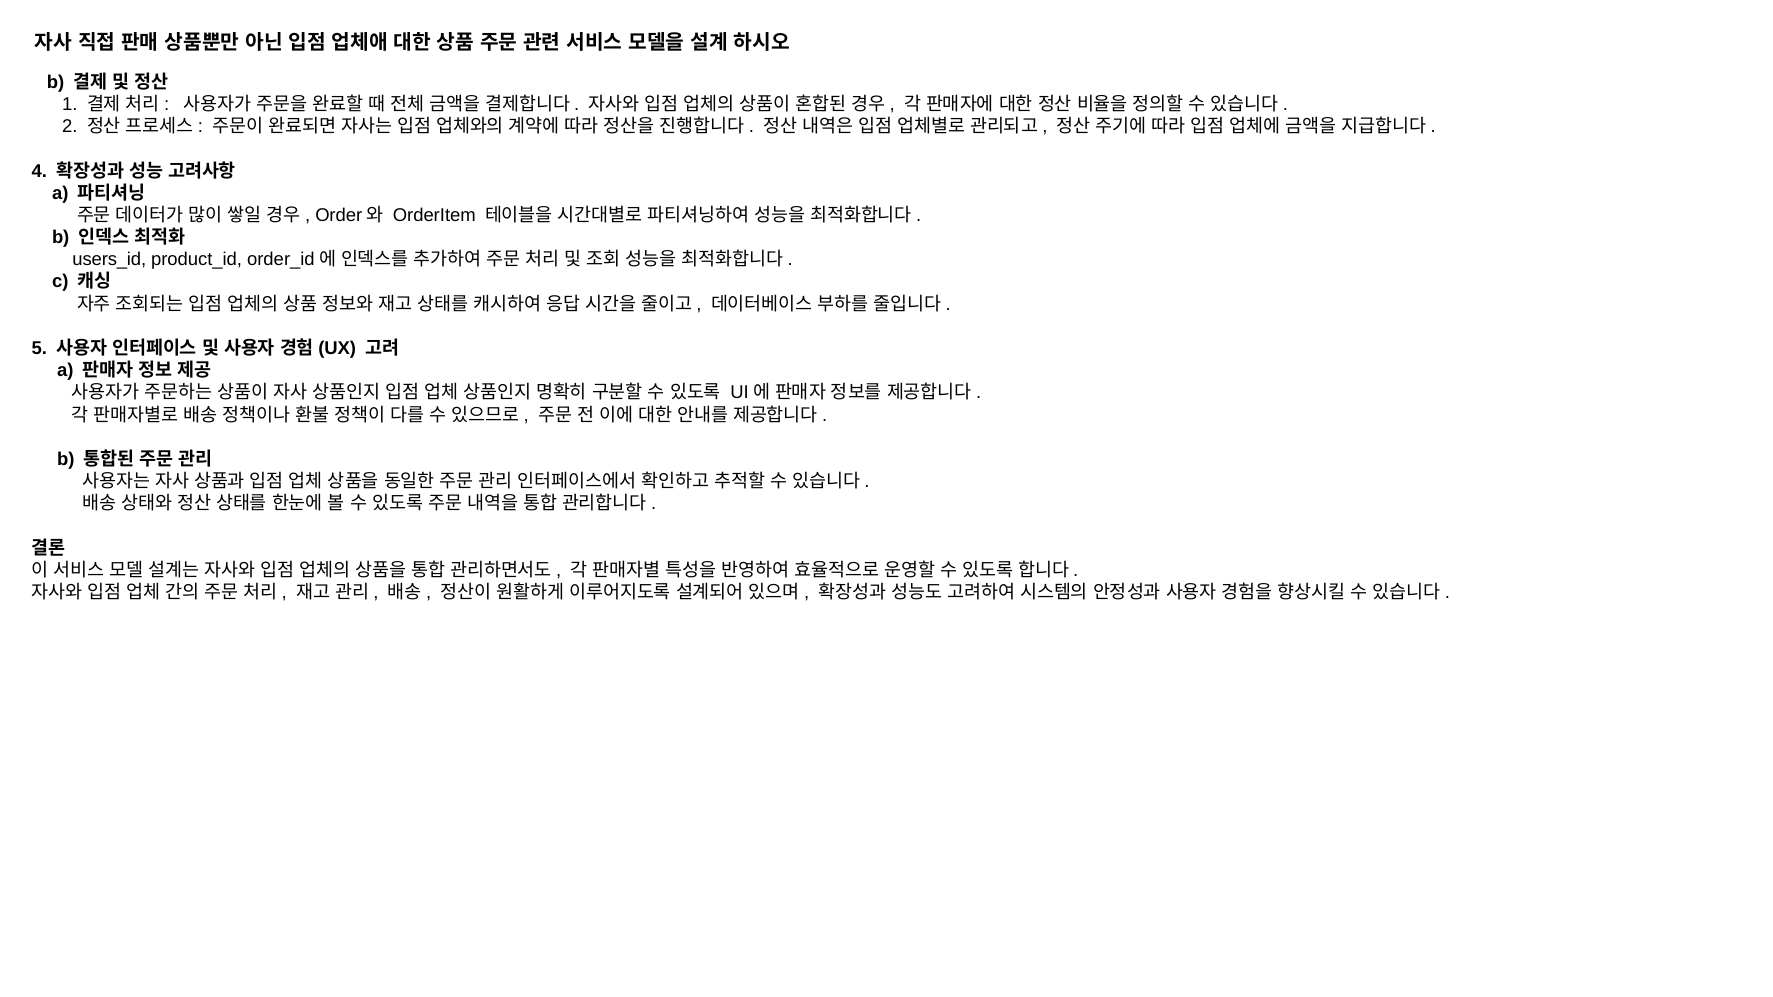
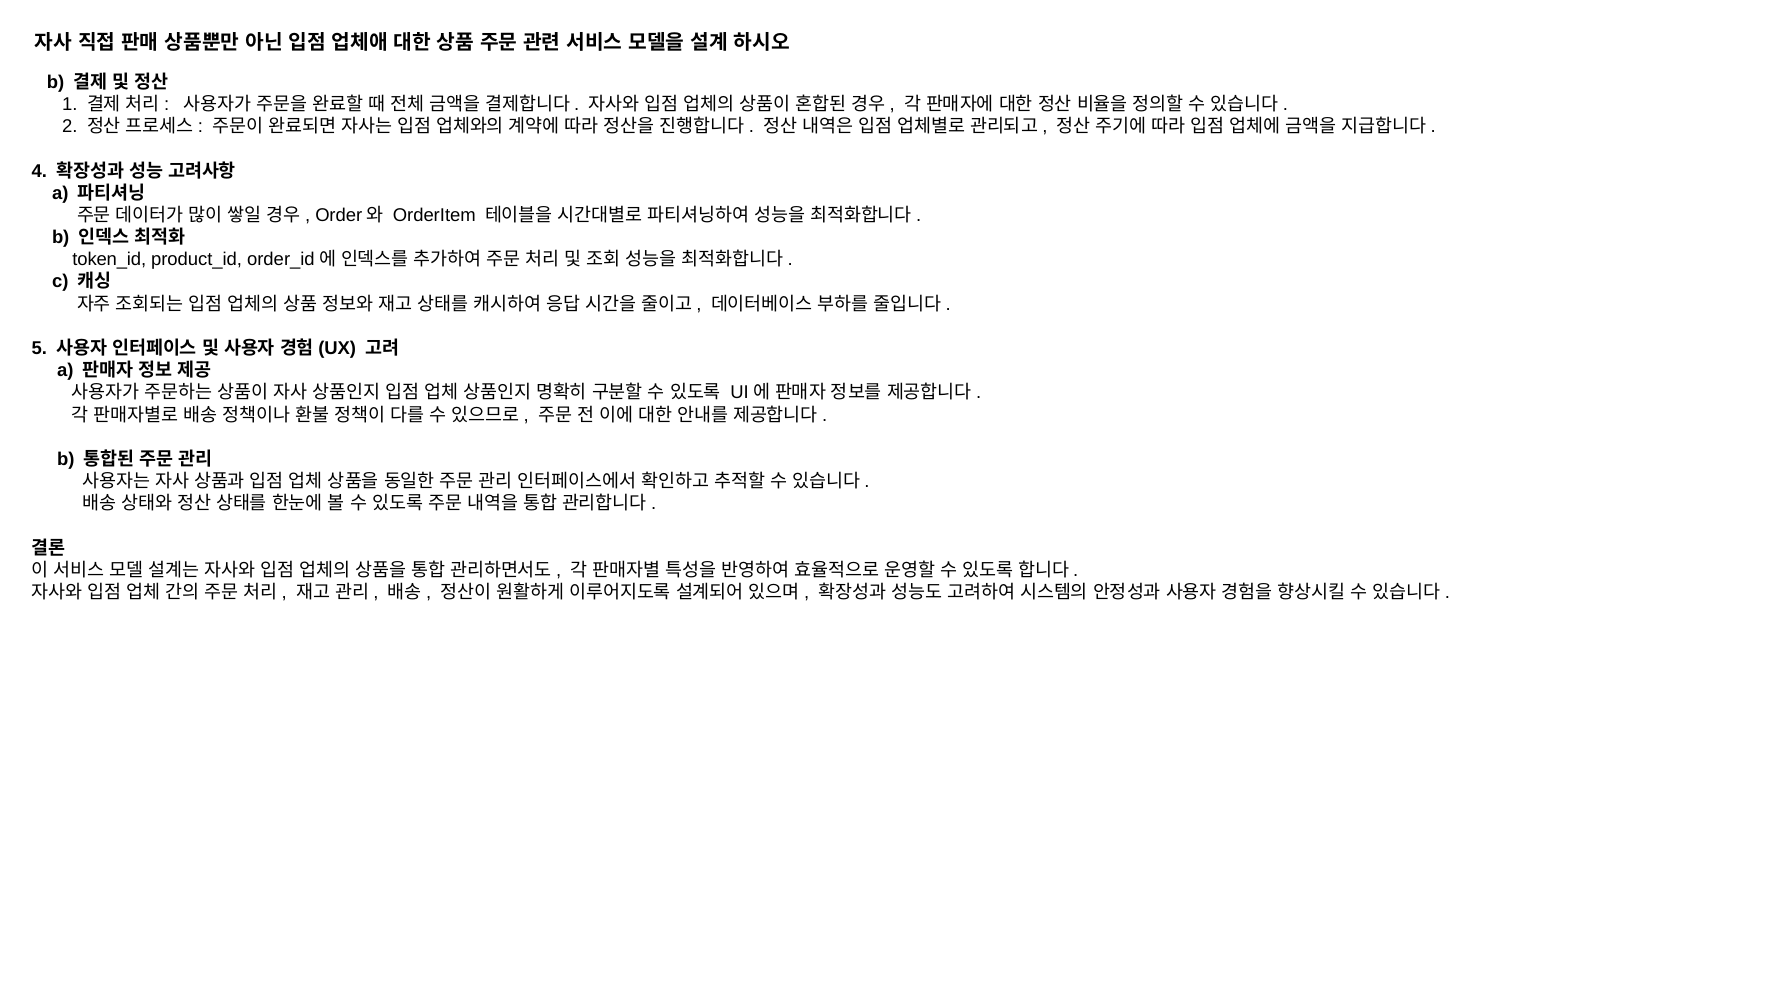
users_id: users_id -> token_id
